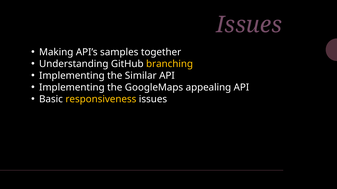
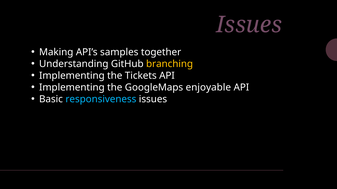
Similar: Similar -> Tickets
appealing: appealing -> enjoyable
responsiveness colour: yellow -> light blue
